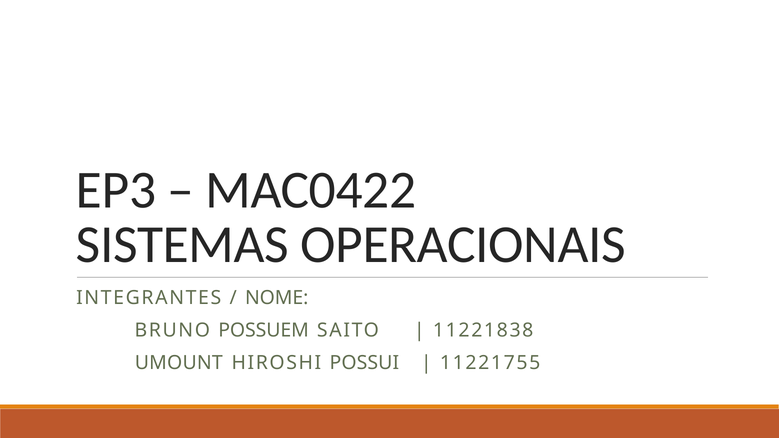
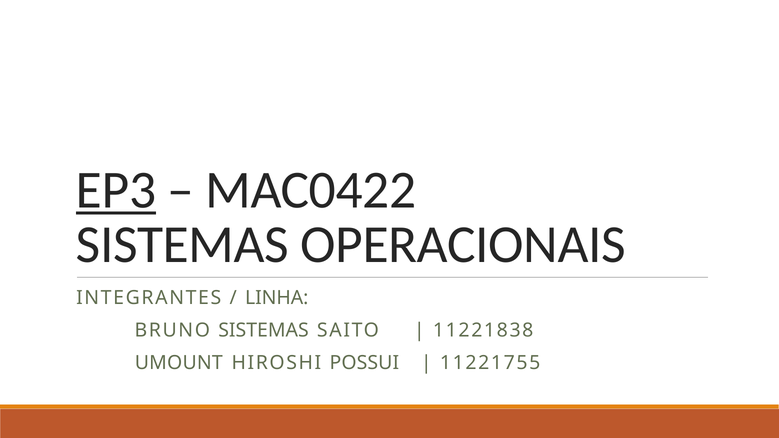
EP3 underline: none -> present
NOME: NOME -> LINHA
BRUNO POSSUEM: POSSUEM -> SISTEMAS
